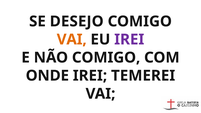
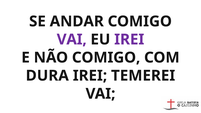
DESEJO: DESEJO -> ANDAR
VAI at (72, 39) colour: orange -> purple
ONDE: ONDE -> DURA
